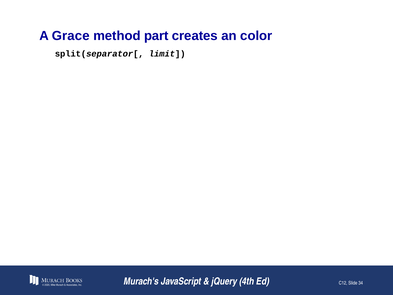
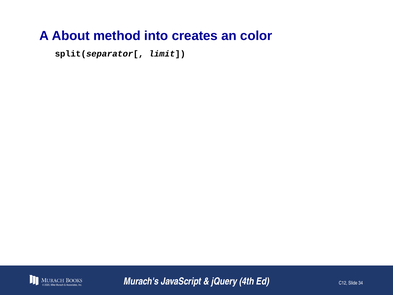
Grace: Grace -> About
part: part -> into
